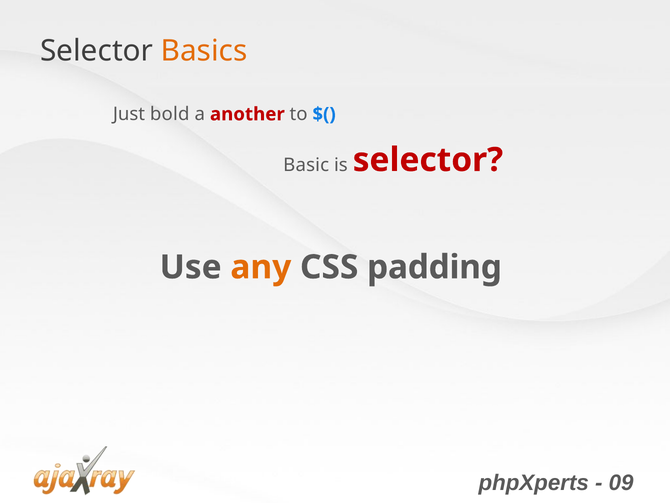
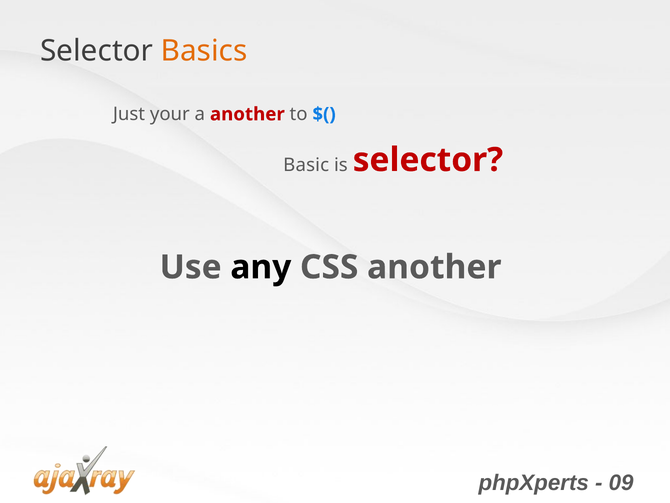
bold: bold -> your
any colour: orange -> black
CSS padding: padding -> another
